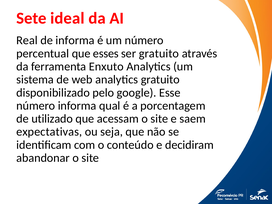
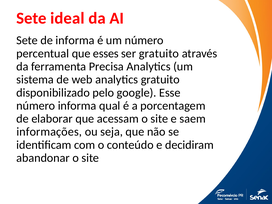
Real at (27, 40): Real -> Sete
Enxuto: Enxuto -> Precisa
utilizado: utilizado -> elaborar
expectativas: expectativas -> informações
